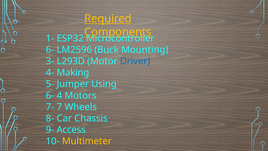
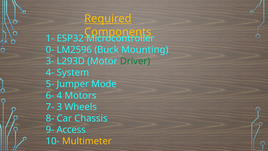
6- at (50, 50): 6- -> 0-
Driver colour: blue -> green
Making: Making -> System
Using: Using -> Mode
7: 7 -> 3
